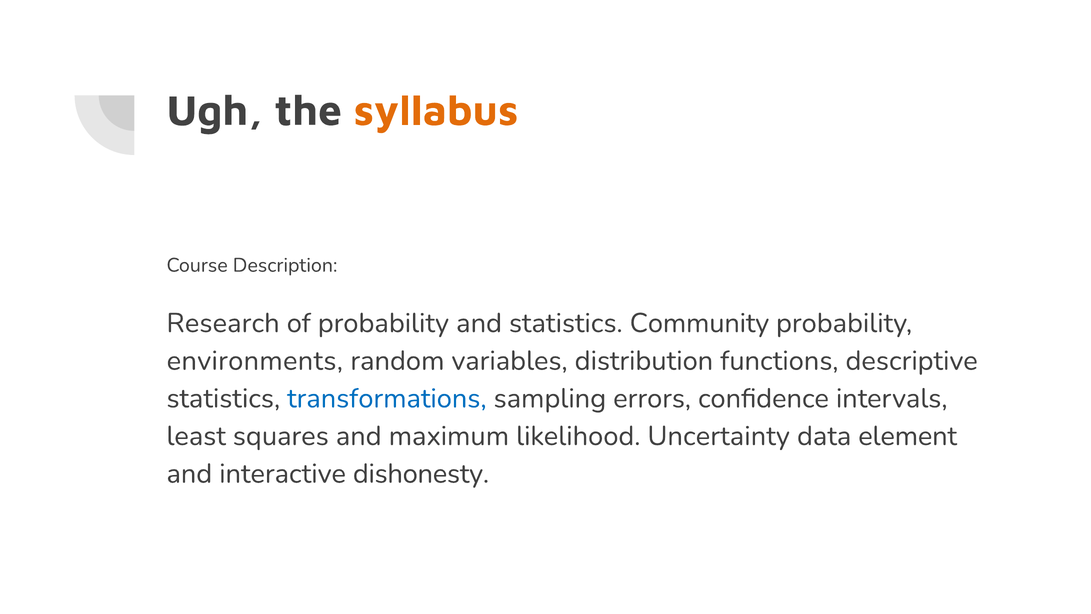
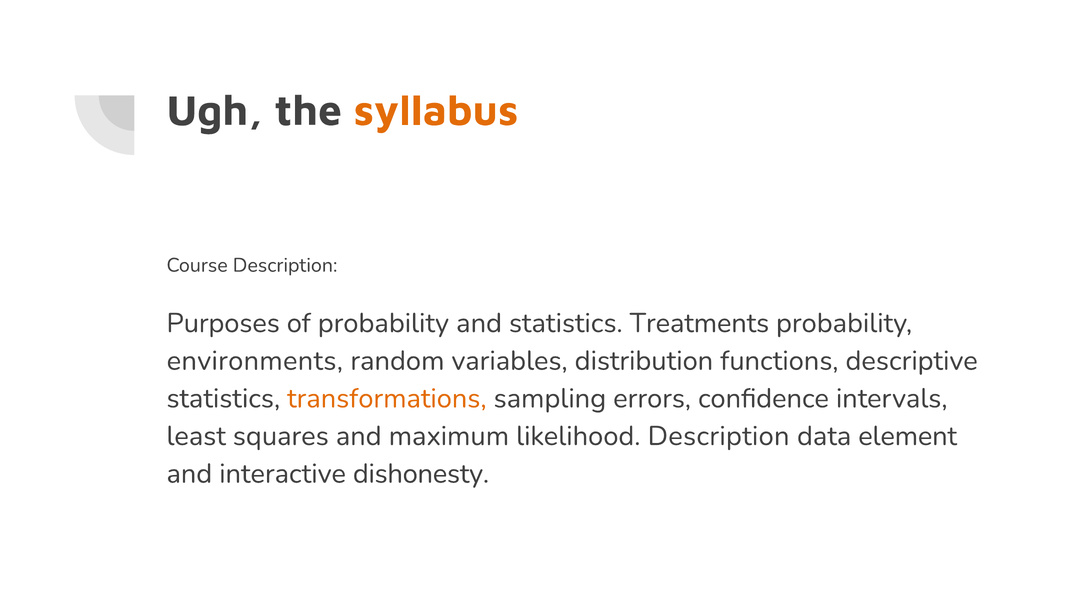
Research: Research -> Purposes
Community: Community -> Treatments
transformations colour: blue -> orange
likelihood Uncertainty: Uncertainty -> Description
